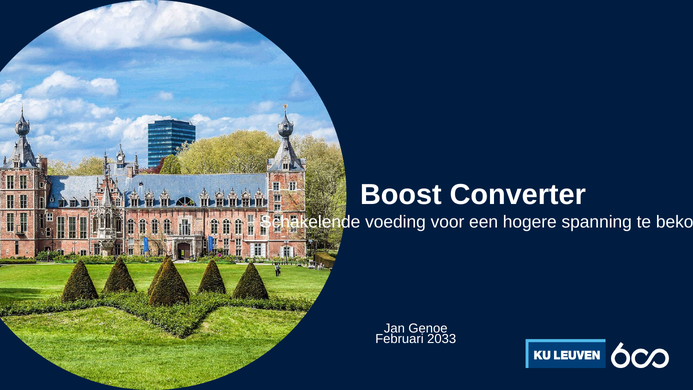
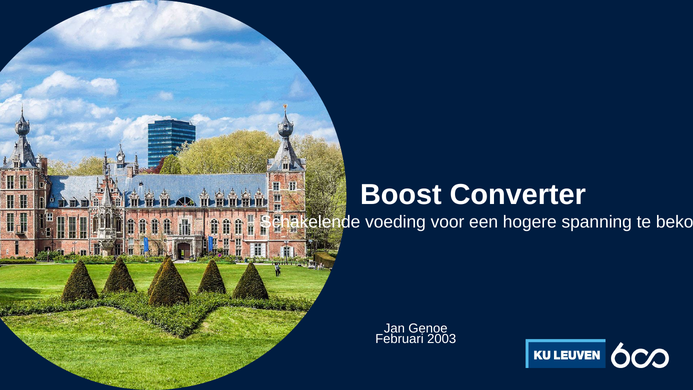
2033: 2033 -> 2003
